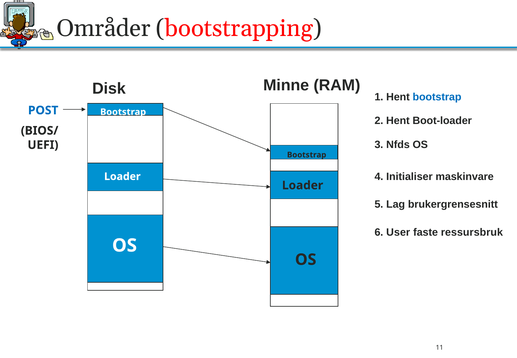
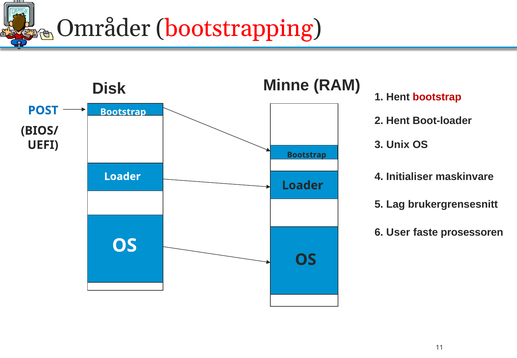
bootstrap at (437, 97) colour: blue -> red
Nfds: Nfds -> Unix
ressursbruk: ressursbruk -> prosessoren
